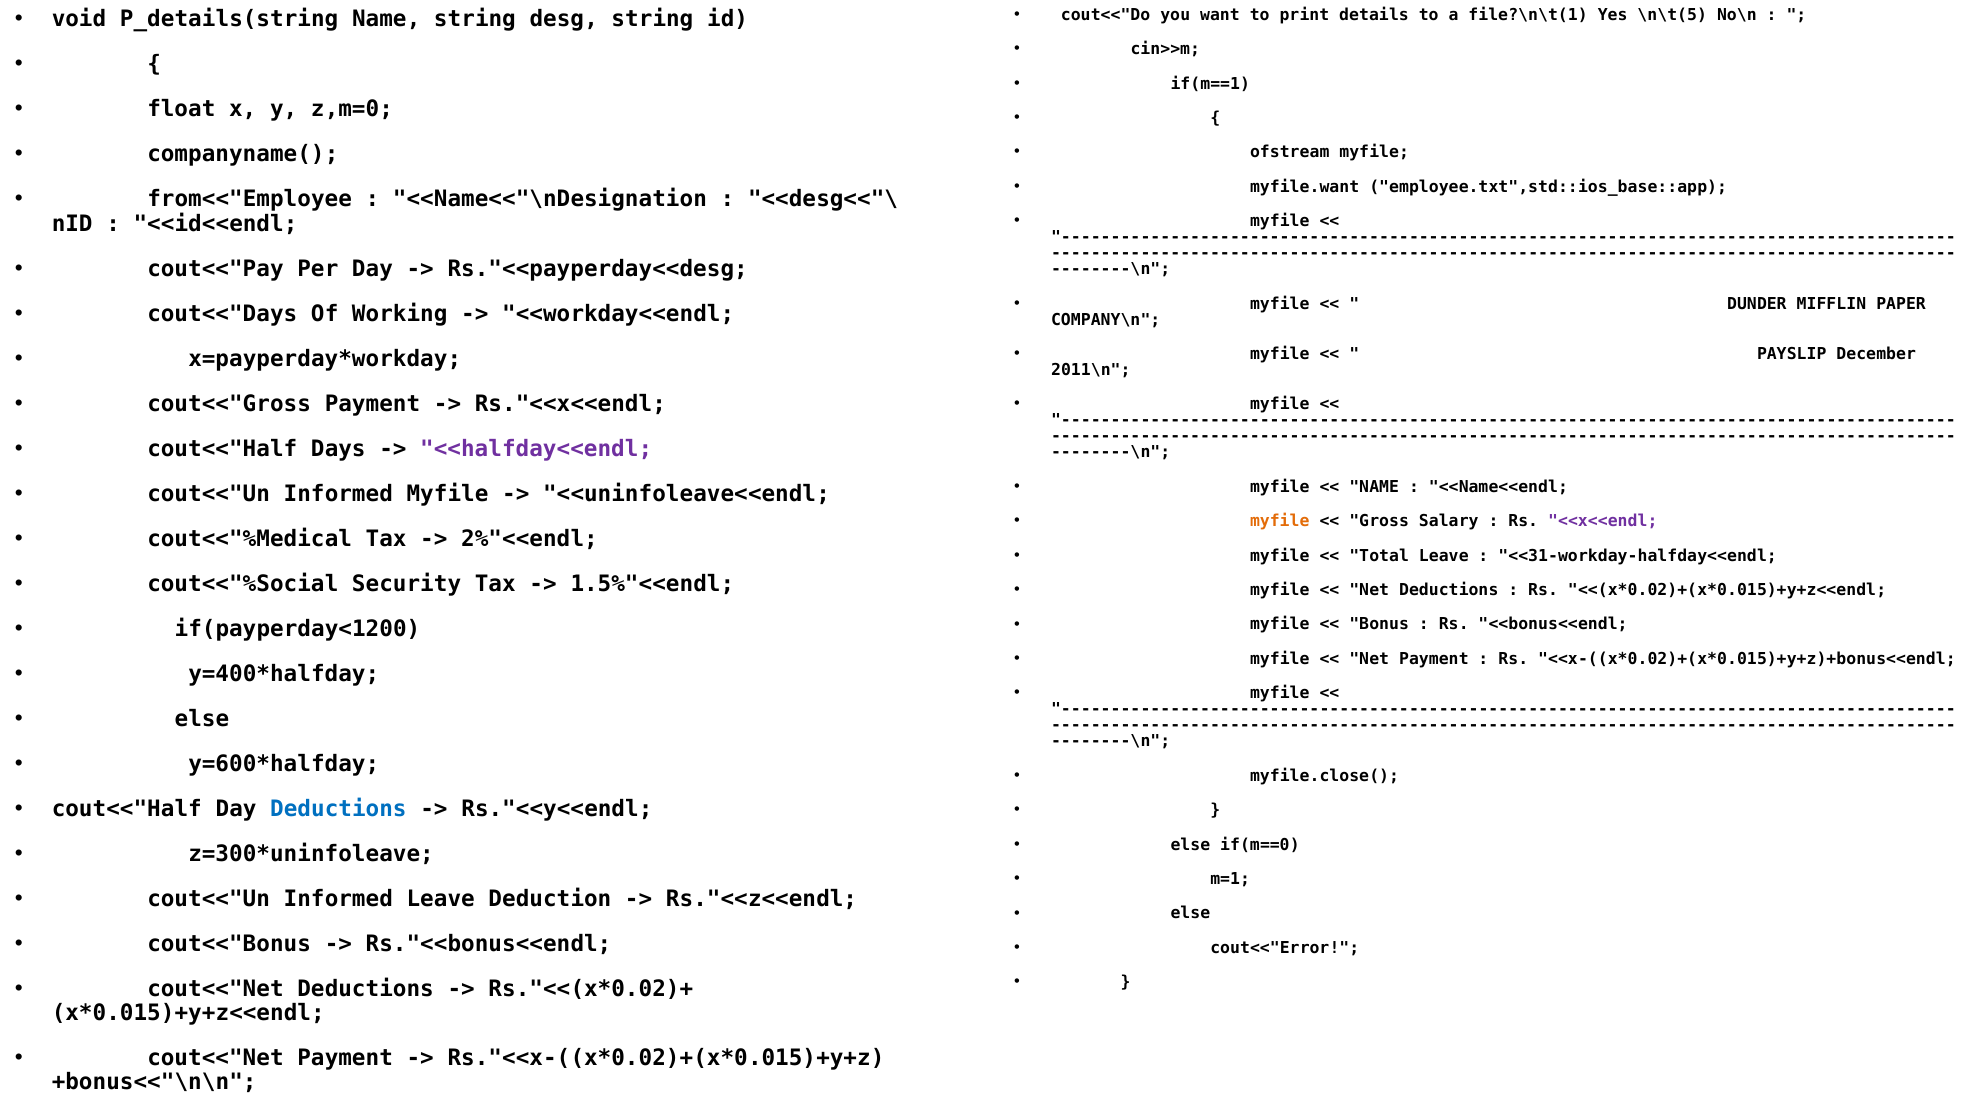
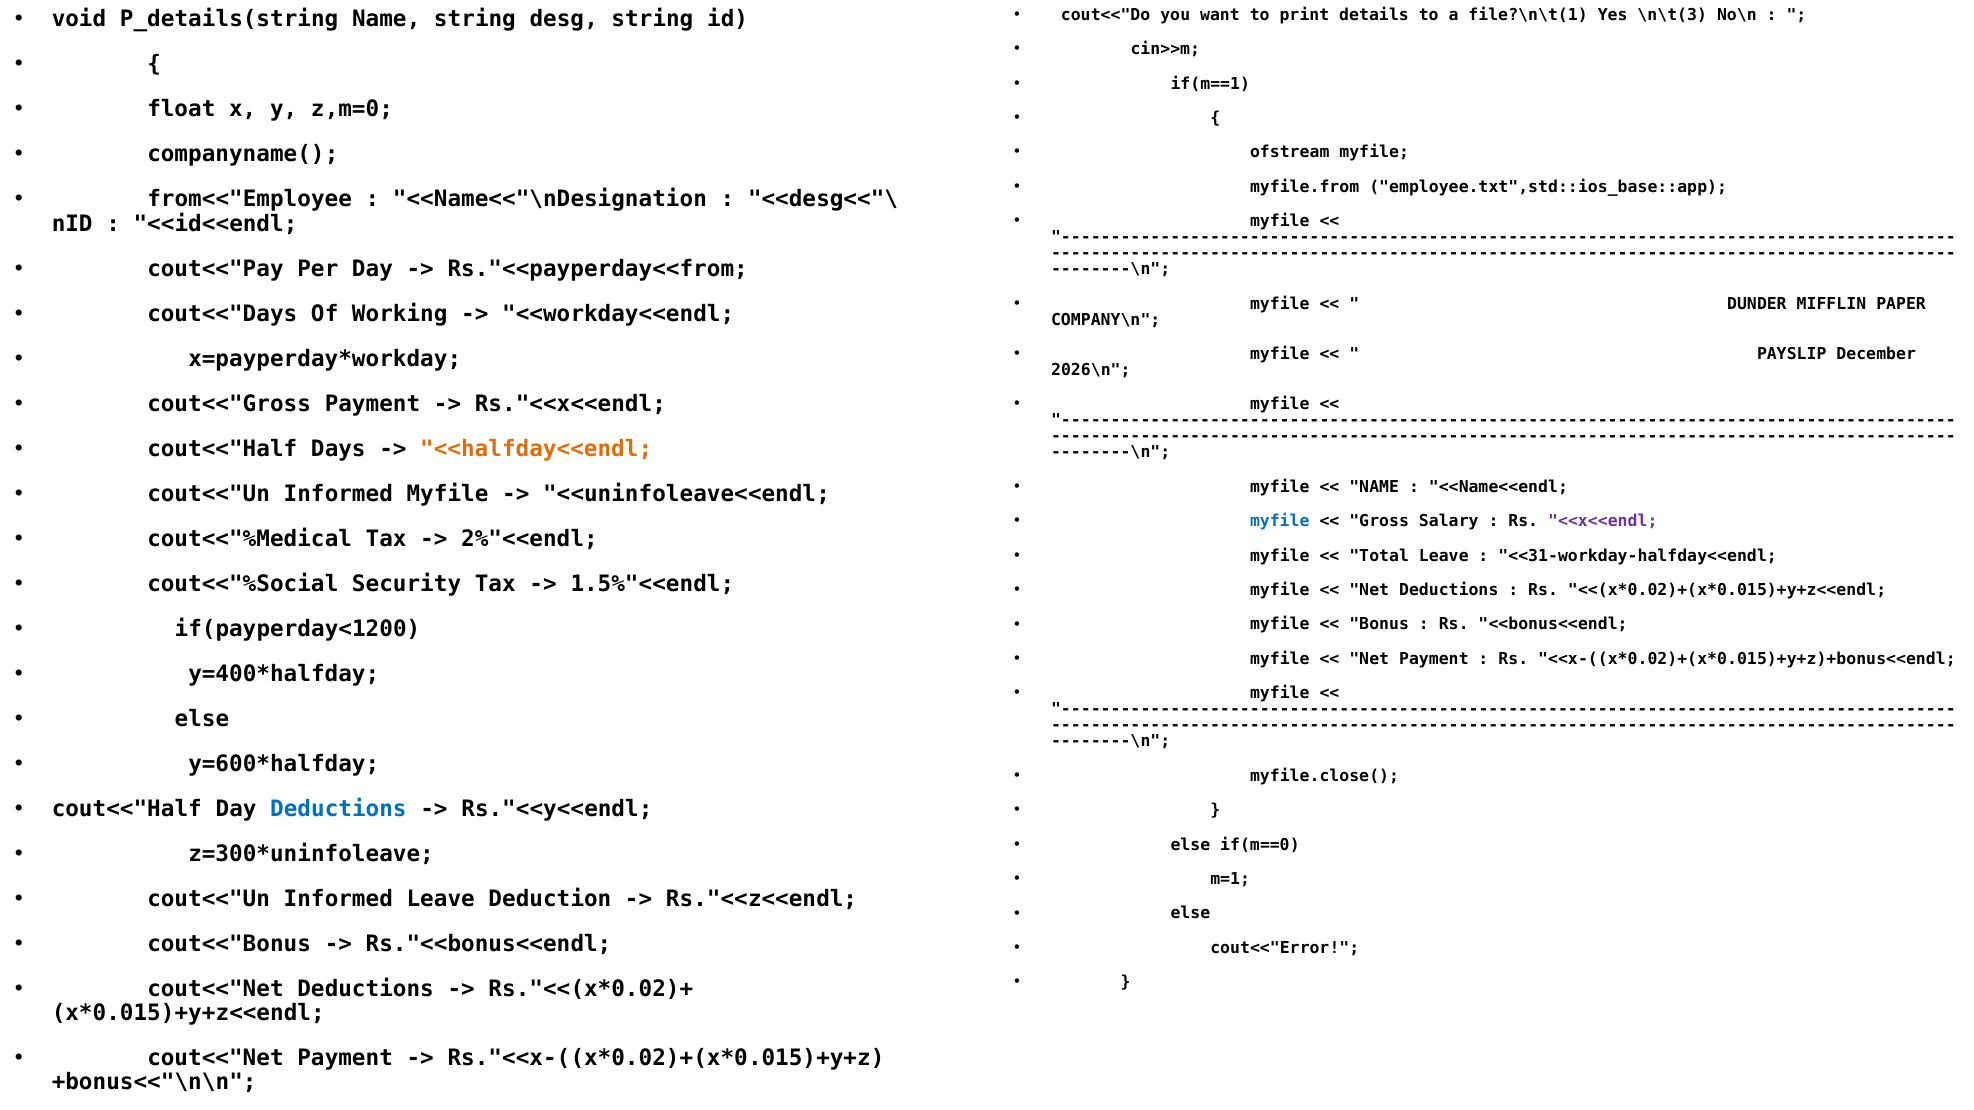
\n\t(5: \n\t(5 -> \n\t(3
myfile.want: myfile.want -> myfile.from
Rs."<<payperday<<desg: Rs."<<payperday<<desg -> Rs."<<payperday<<from
2011\n: 2011\n -> 2026\n
<<halfday<<endl colour: purple -> orange
myfile at (1280, 521) colour: orange -> blue
